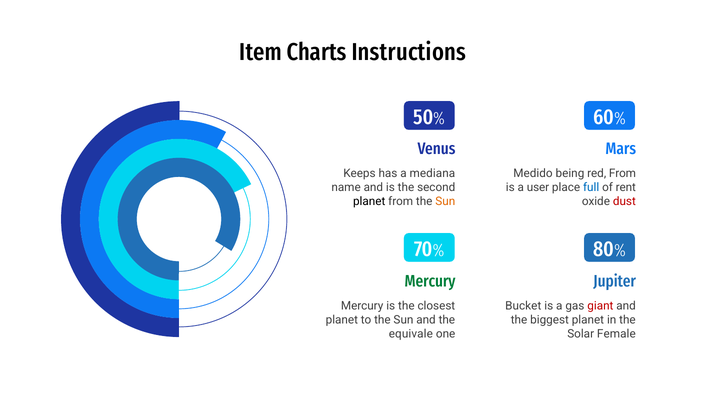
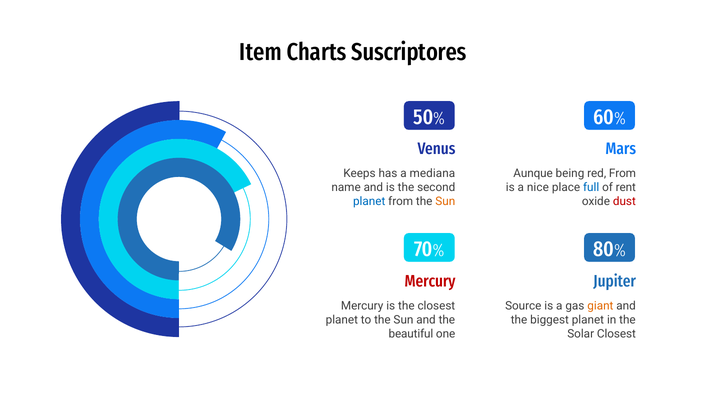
Instructions: Instructions -> Suscriptores
Medido: Medido -> Aunque
user: user -> nice
planet at (369, 201) colour: black -> blue
Mercury at (430, 282) colour: green -> red
Bucket: Bucket -> Source
giant colour: red -> orange
equivale: equivale -> beautiful
Solar Female: Female -> Closest
